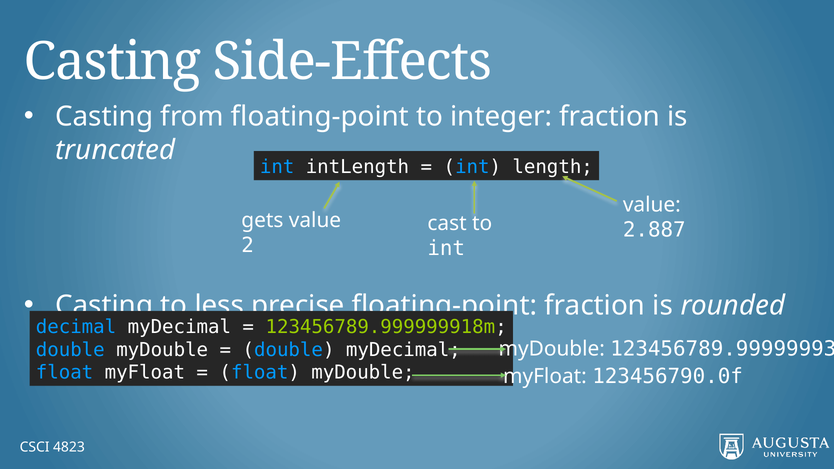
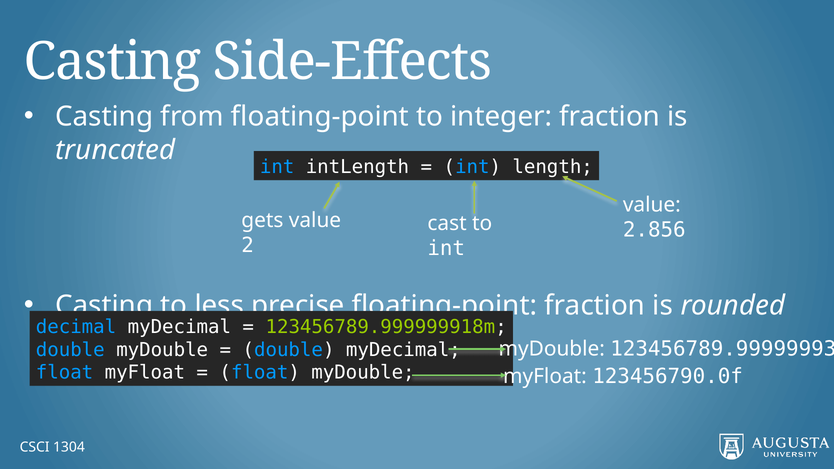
2.887: 2.887 -> 2.856
4823: 4823 -> 1304
